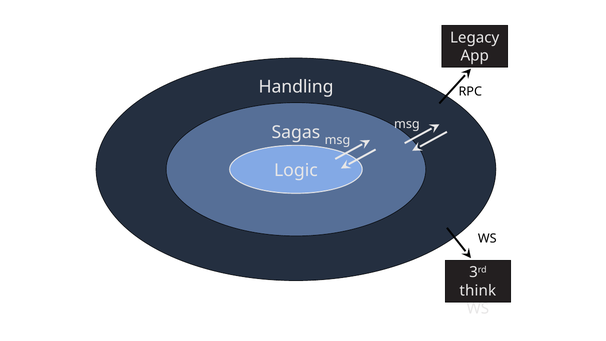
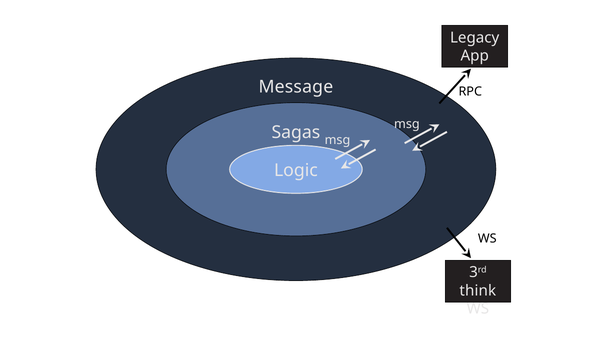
Handling: Handling -> Message
